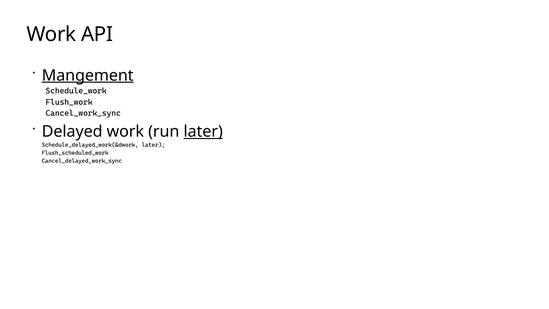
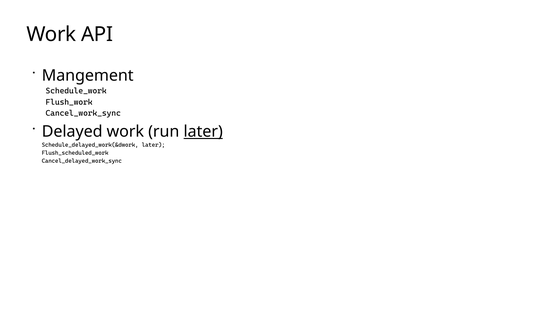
Mangement underline: present -> none
